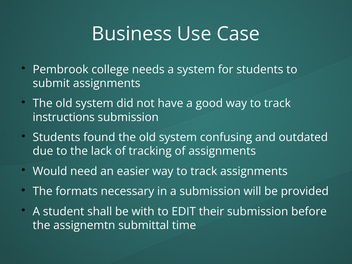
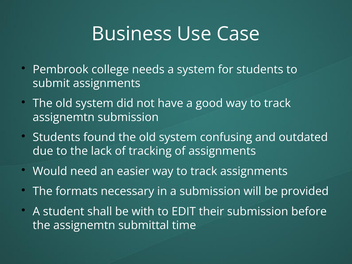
instructions at (64, 117): instructions -> assignemtn
